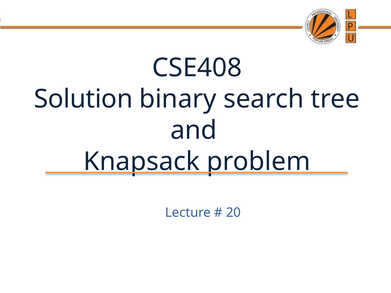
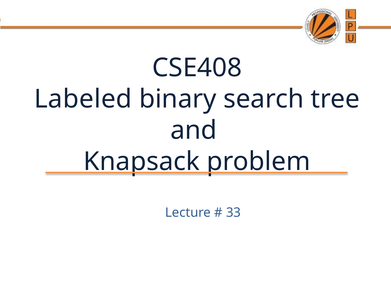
Solution: Solution -> Labeled
20: 20 -> 33
